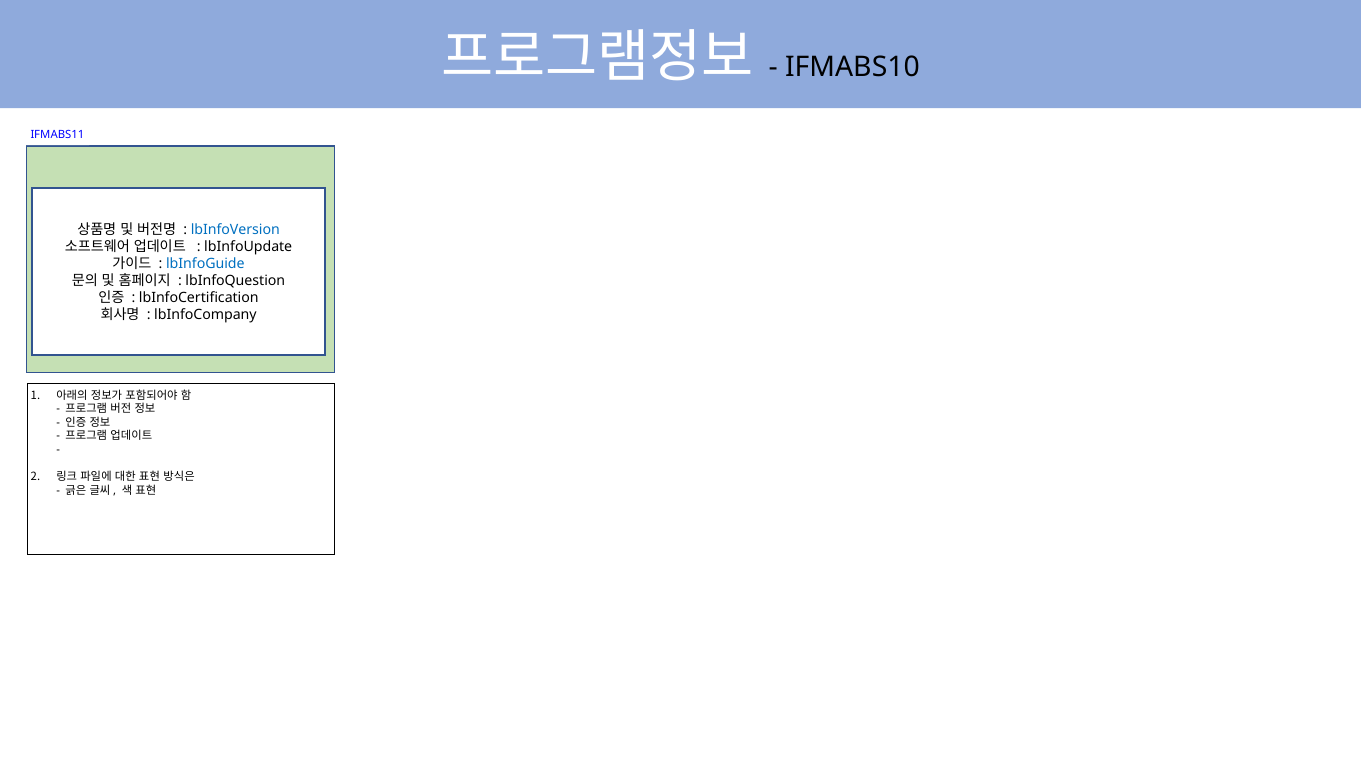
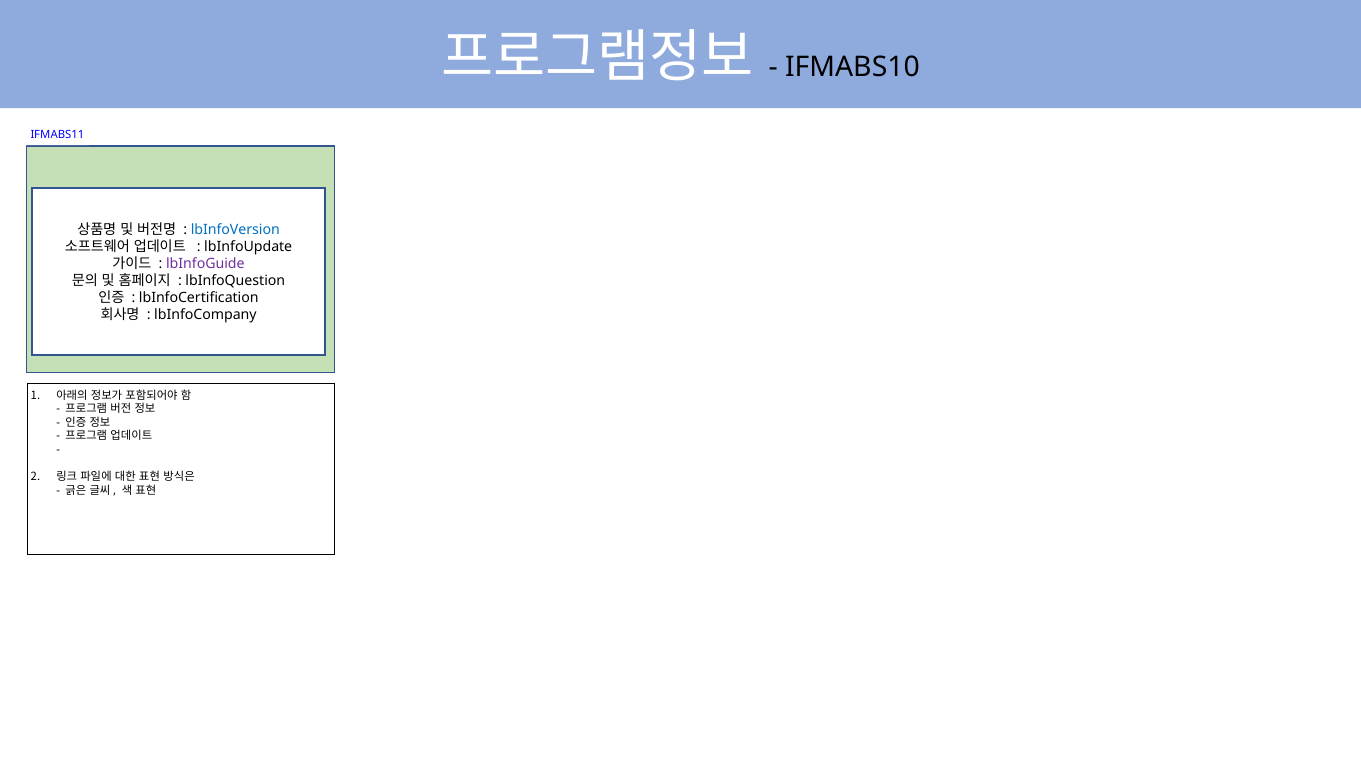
lbInfoGuide colour: blue -> purple
